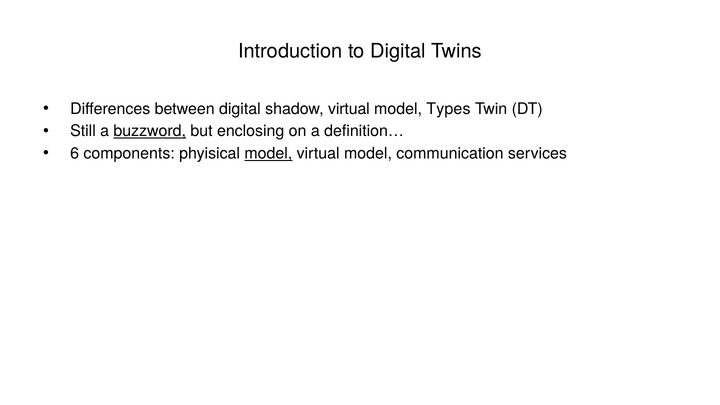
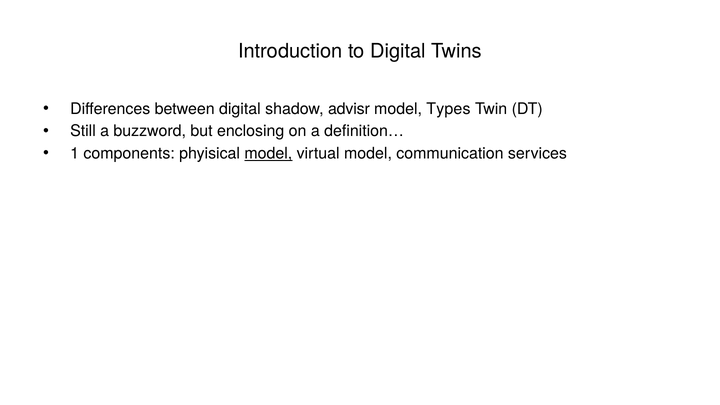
shadow virtual: virtual -> advisr
buzzword underline: present -> none
6: 6 -> 1
